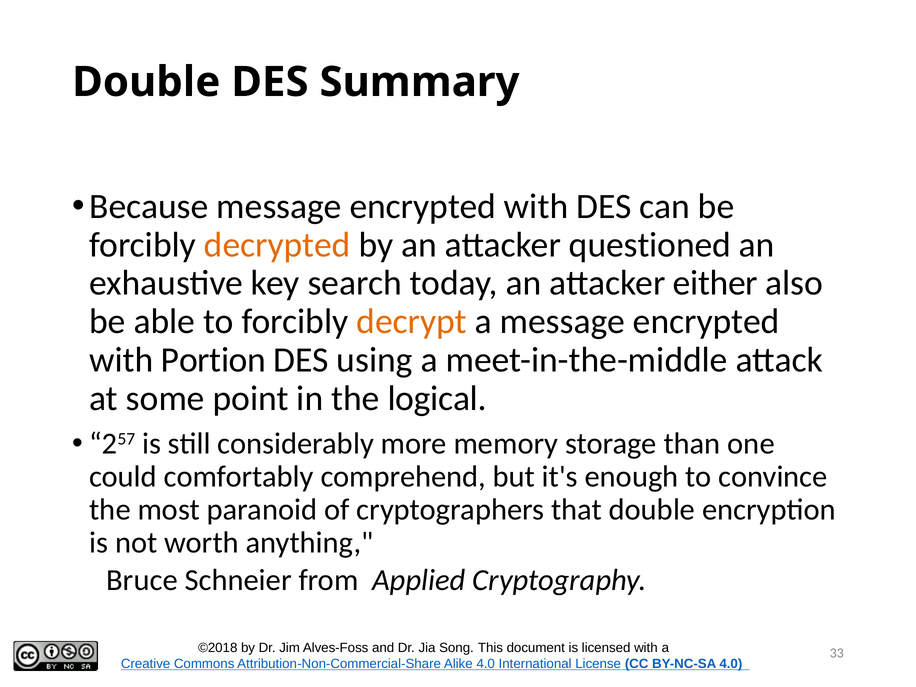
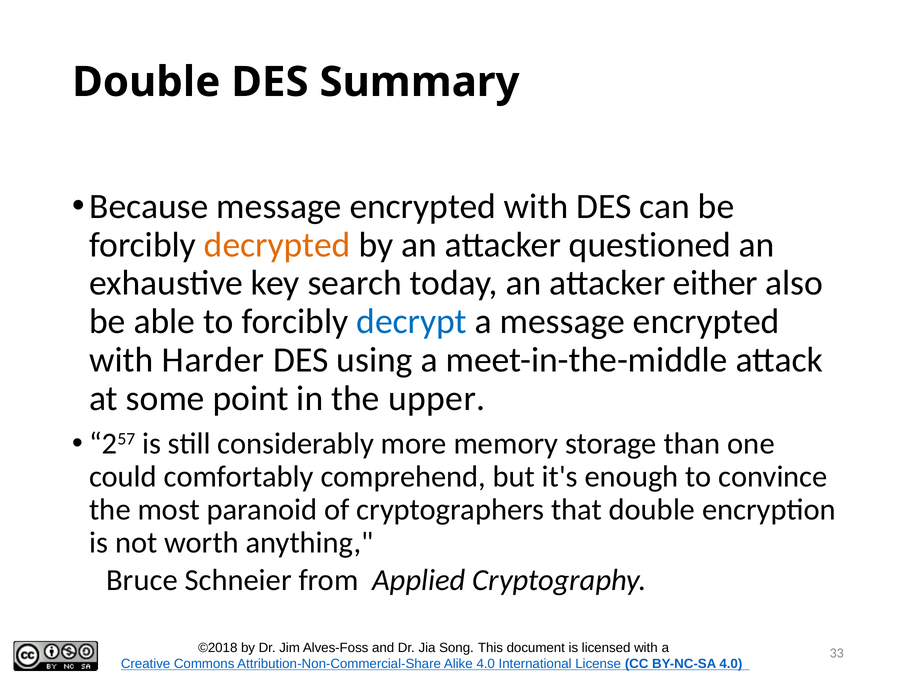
decrypt colour: orange -> blue
Portion: Portion -> Harder
logical: logical -> upper
